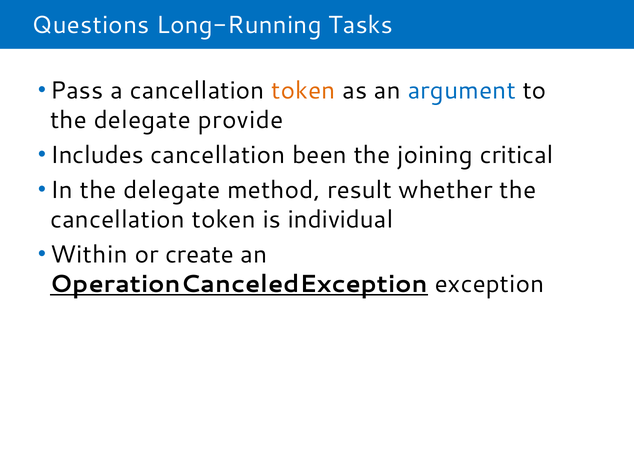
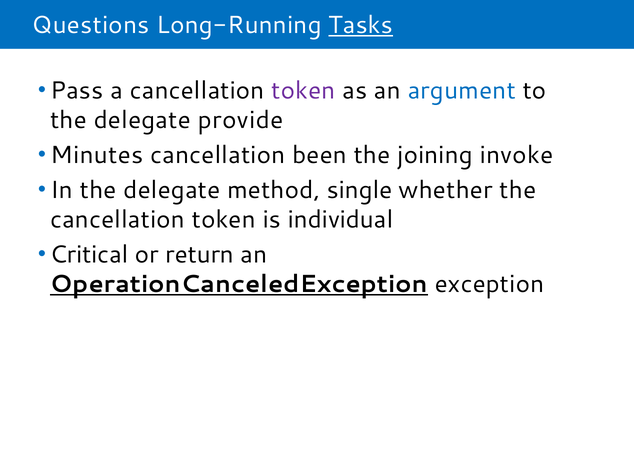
Tasks underline: none -> present
token at (303, 90) colour: orange -> purple
Includes: Includes -> Minutes
critical: critical -> invoke
result: result -> single
Within: Within -> Critical
create: create -> return
